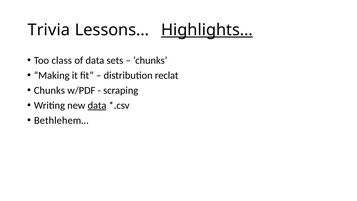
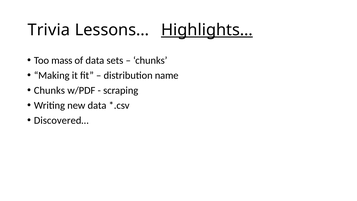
class: class -> mass
reclat: reclat -> name
data at (97, 105) underline: present -> none
Bethlehem…: Bethlehem… -> Discovered…
